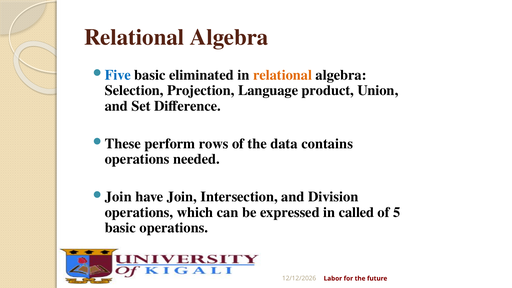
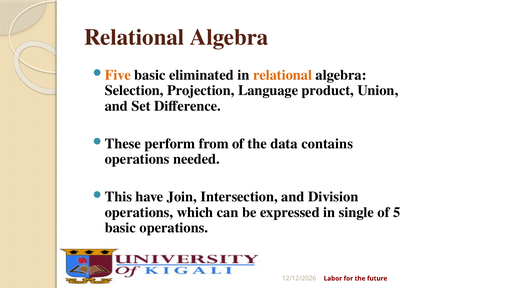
Five colour: blue -> orange
rows: rows -> from
Join at (118, 197): Join -> This
called: called -> single
